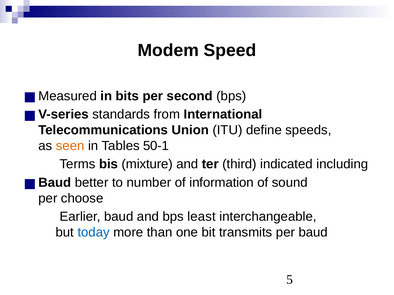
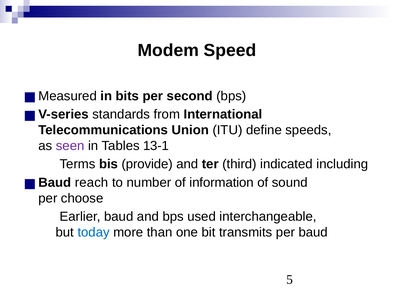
seen colour: orange -> purple
50-1: 50-1 -> 13-1
mixture: mixture -> provide
better: better -> reach
least: least -> used
